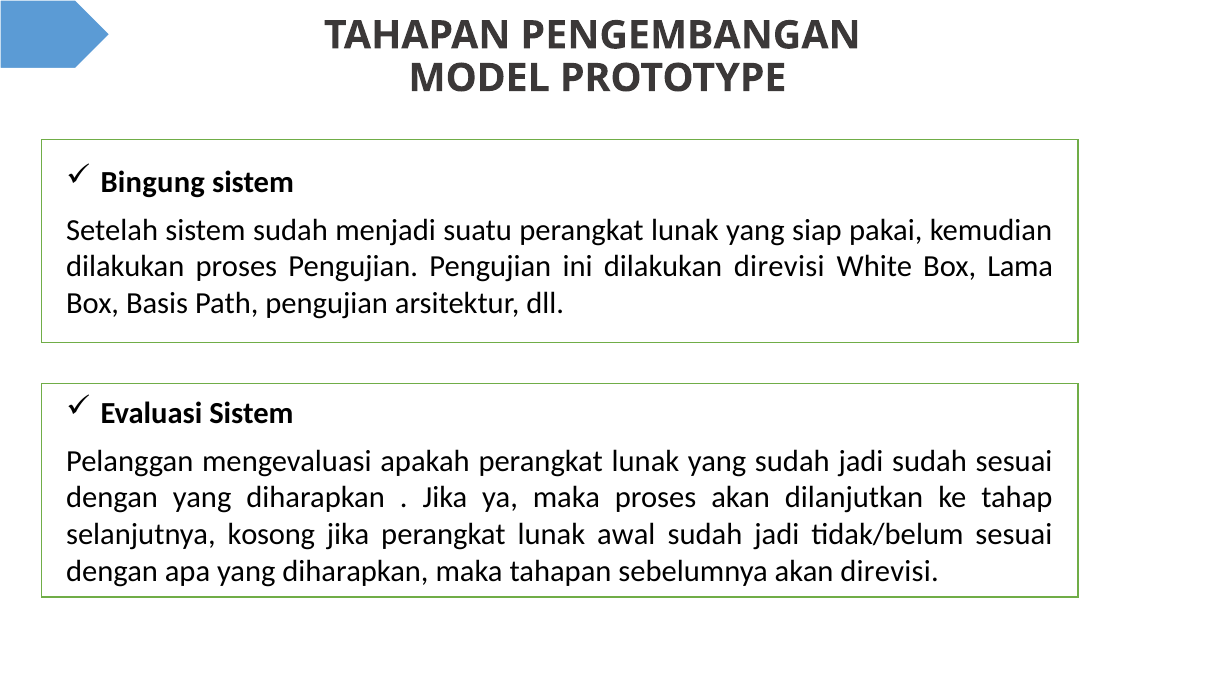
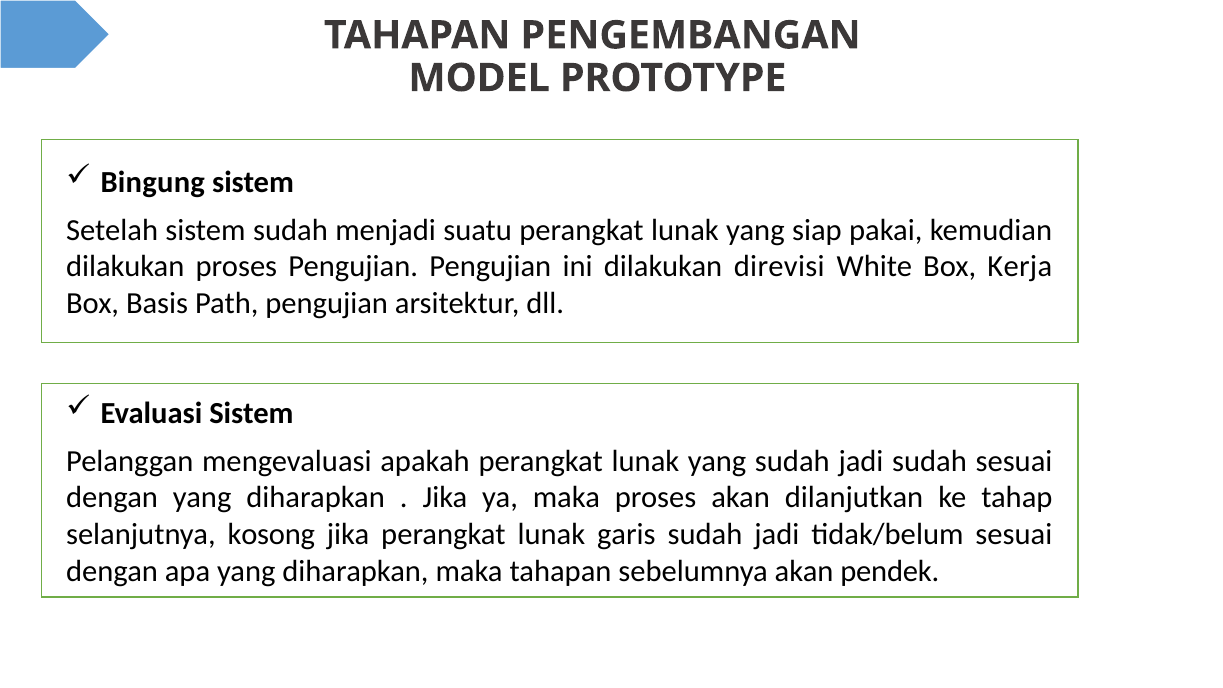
Lama: Lama -> Kerja
awal: awal -> garis
akan direvisi: direvisi -> pendek
